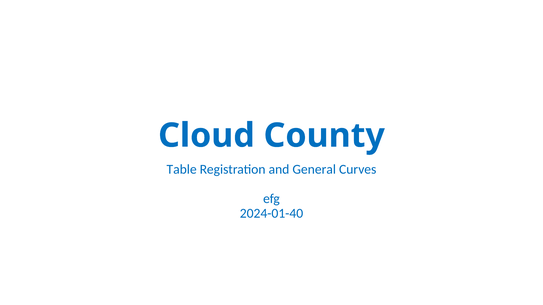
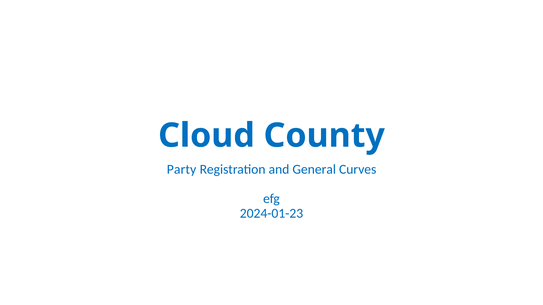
Table: Table -> Party
2024-01-40: 2024-01-40 -> 2024-01-23
